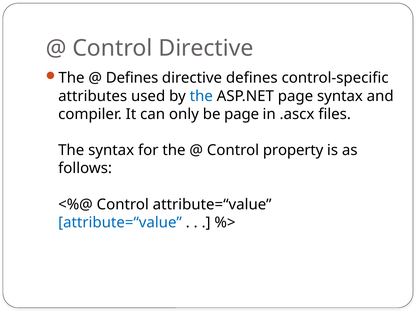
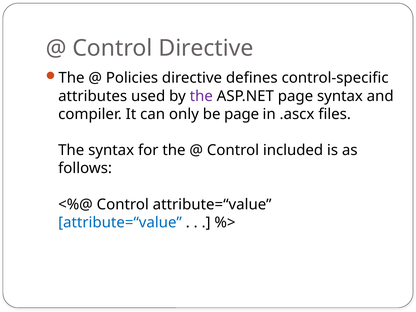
Defines at (132, 78): Defines -> Policies
the at (201, 96) colour: blue -> purple
property: property -> included
